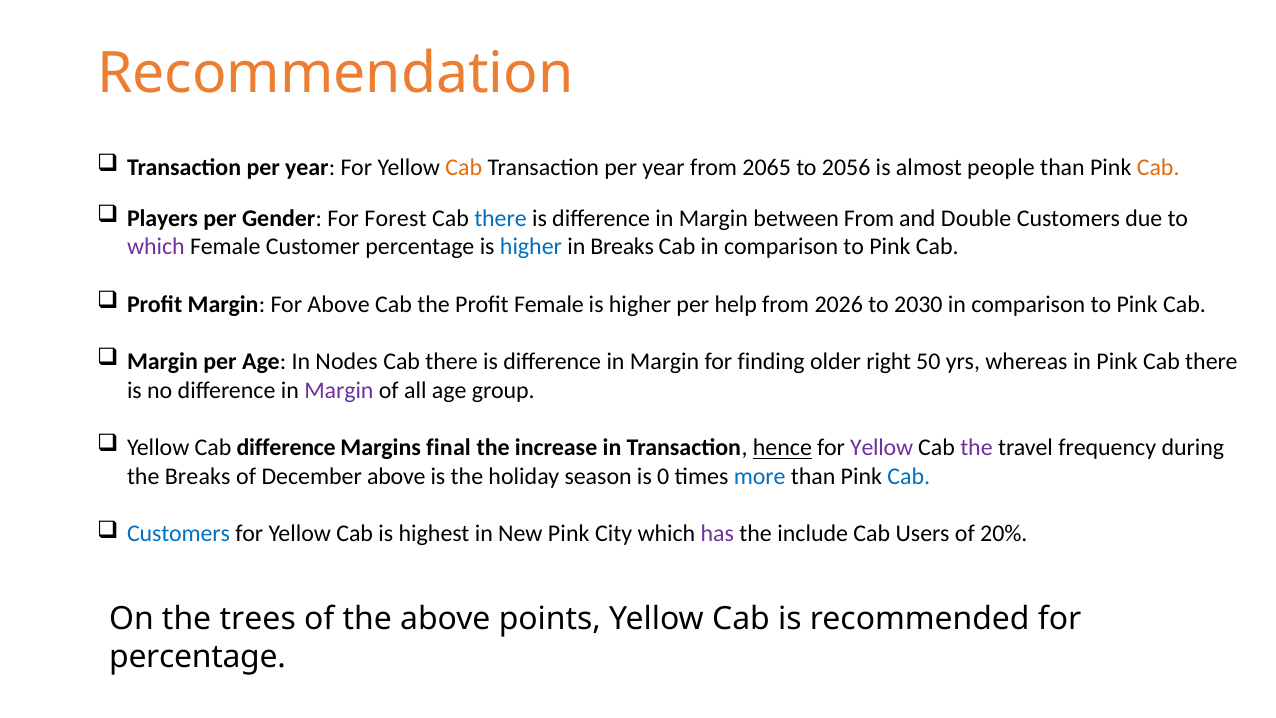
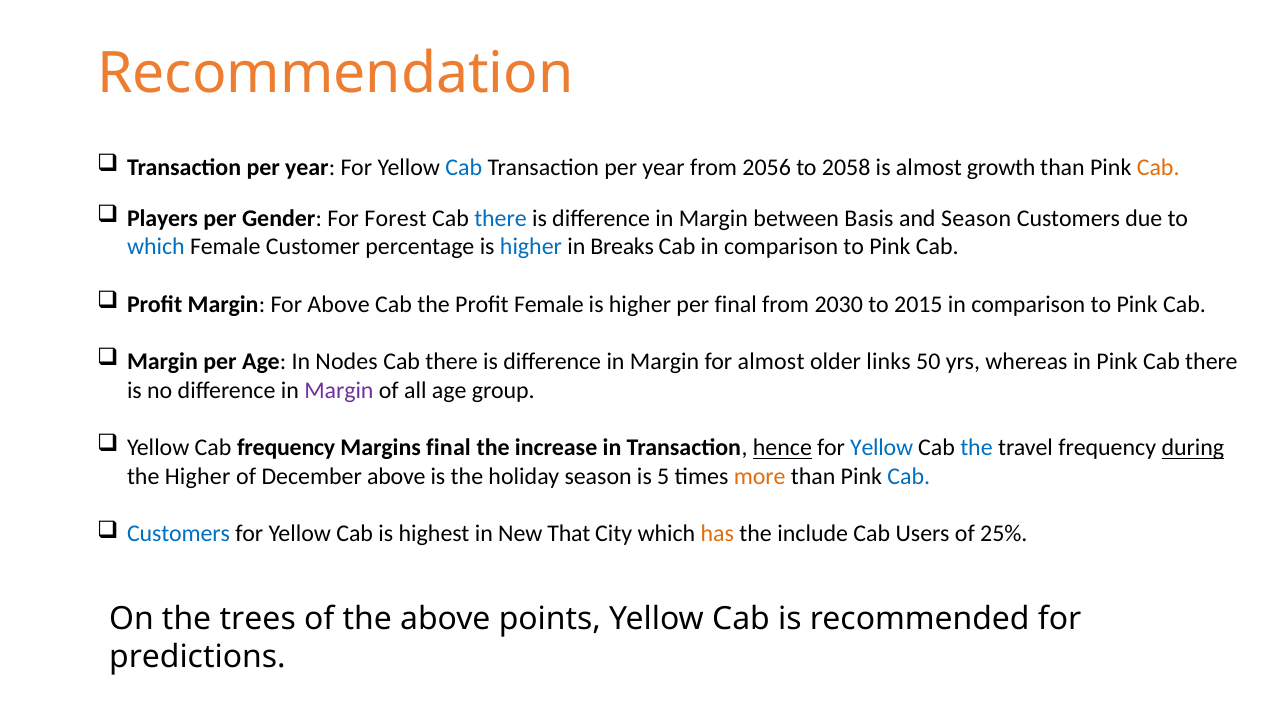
Cab at (464, 167) colour: orange -> blue
2065: 2065 -> 2056
2056: 2056 -> 2058
people: people -> growth
between From: From -> Basis
and Double: Double -> Season
which at (156, 247) colour: purple -> blue
per help: help -> final
2026: 2026 -> 2030
2030: 2030 -> 2015
for finding: finding -> almost
right: right -> links
Cab difference: difference -> frequency
Yellow at (882, 448) colour: purple -> blue
the at (976, 448) colour: purple -> blue
during underline: none -> present
the Breaks: Breaks -> Higher
0: 0 -> 5
more colour: blue -> orange
New Pink: Pink -> That
has colour: purple -> orange
20%: 20% -> 25%
percentage at (197, 657): percentage -> predictions
